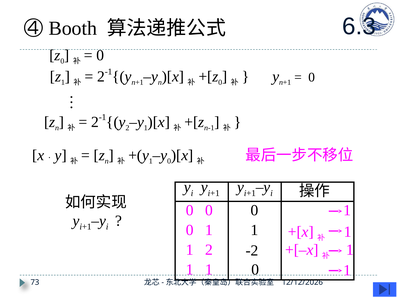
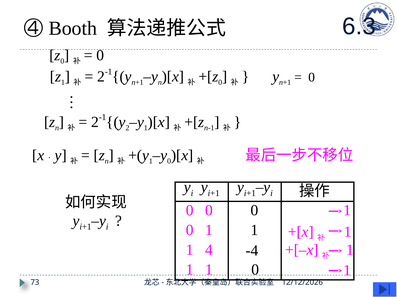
1 2: 2 -> 4
-2: -2 -> -4
